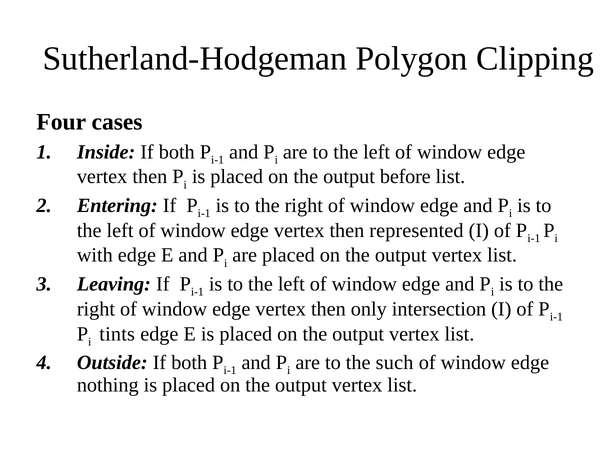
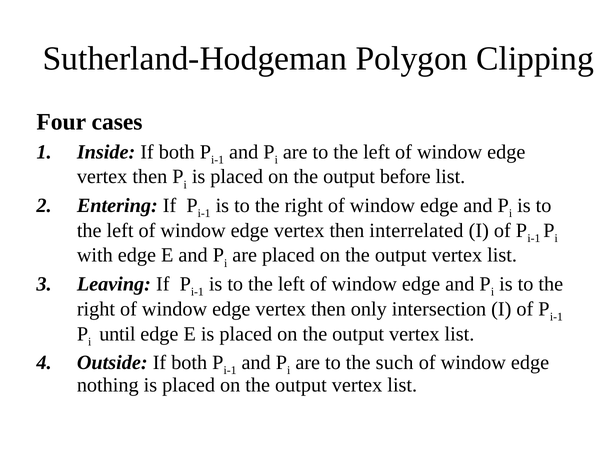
represented: represented -> interrelated
tints: tints -> until
